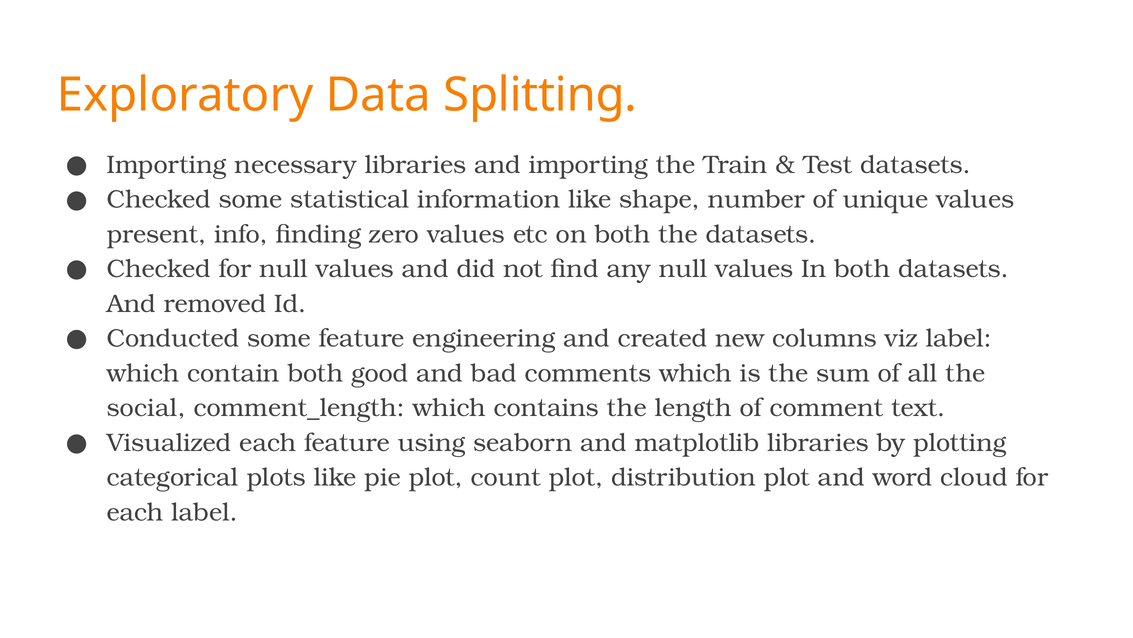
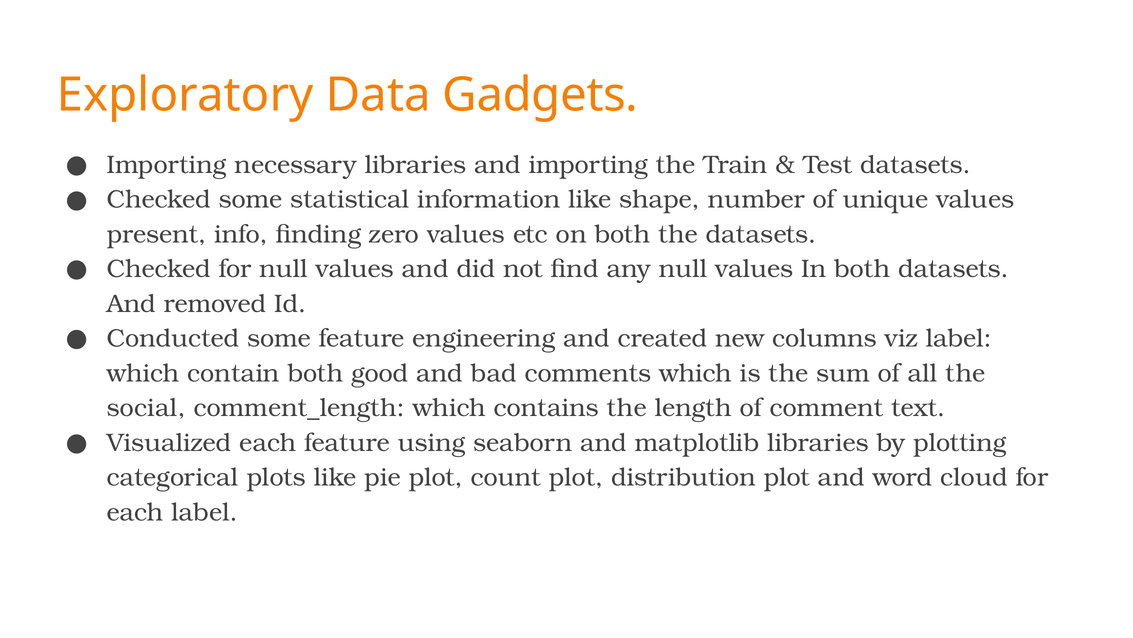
Splitting: Splitting -> Gadgets
